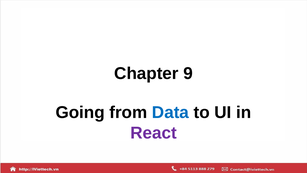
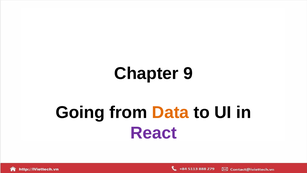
Data colour: blue -> orange
